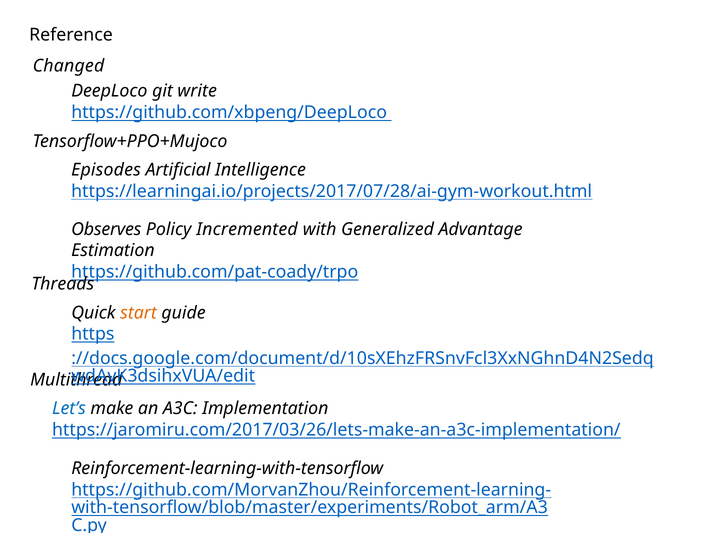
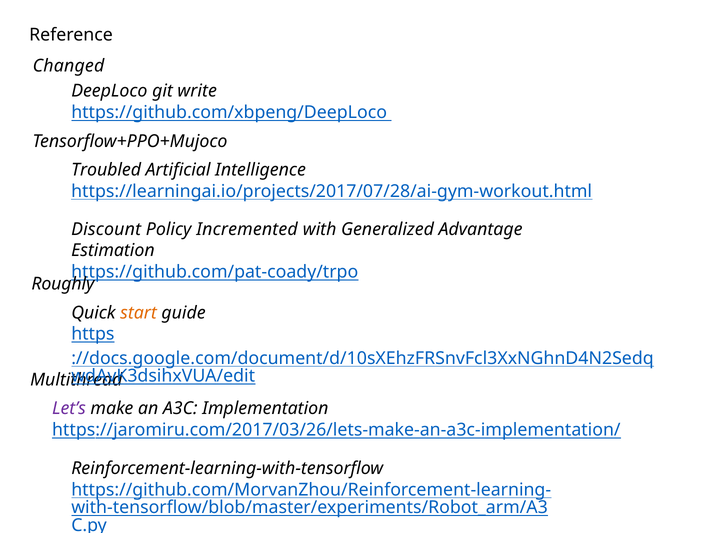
Episodes: Episodes -> Troubled
Observes: Observes -> Discount
Threads: Threads -> Roughly
Let’s colour: blue -> purple
